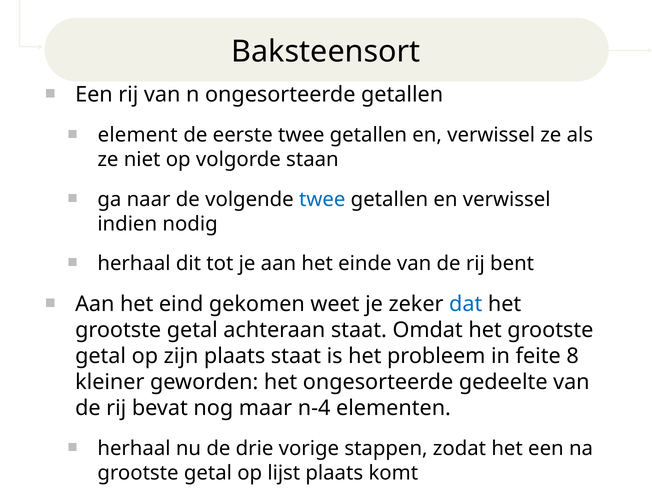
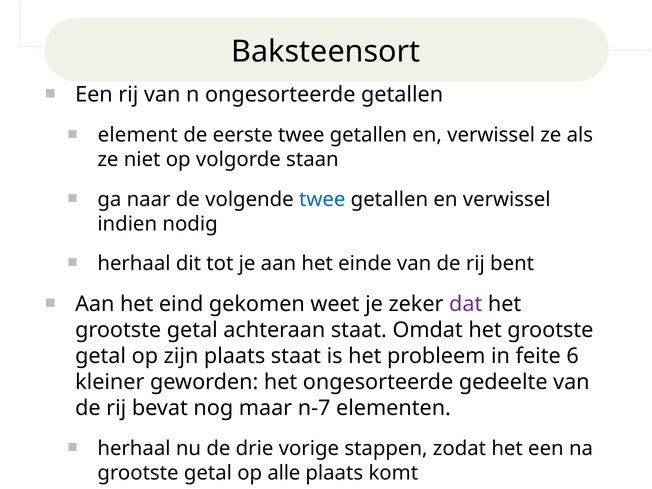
dat colour: blue -> purple
8: 8 -> 6
n-4: n-4 -> n-7
lijst: lijst -> alle
